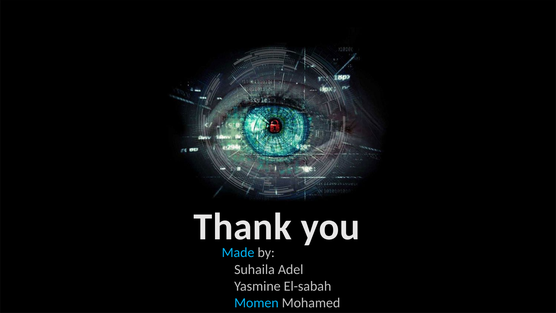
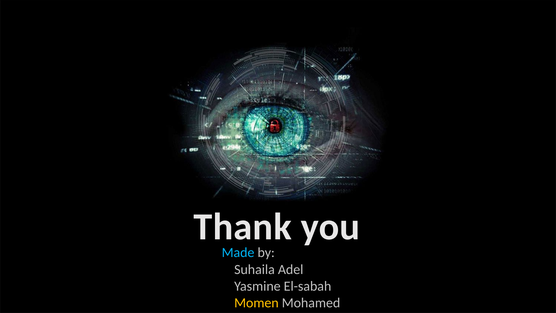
Momen colour: light blue -> yellow
